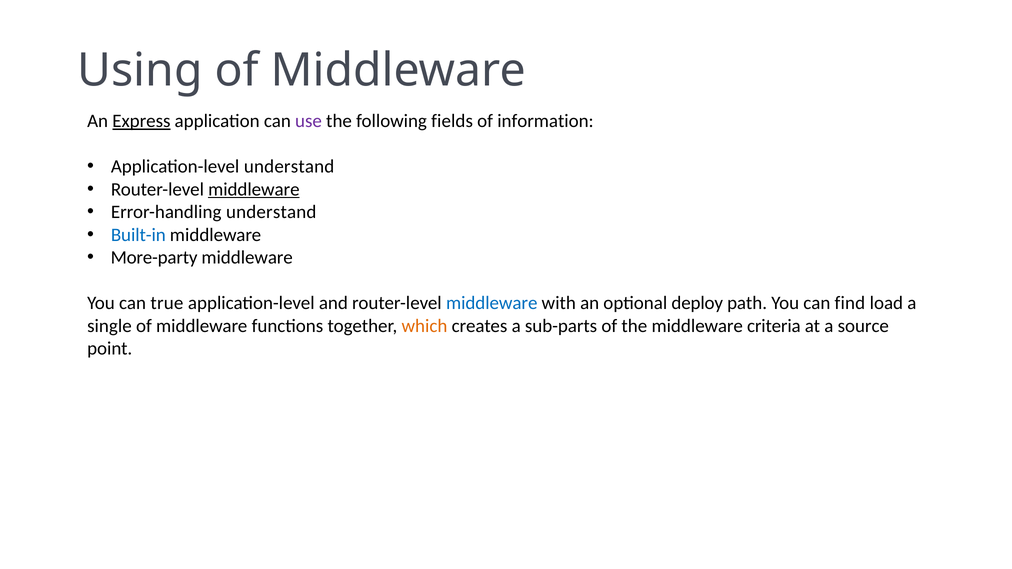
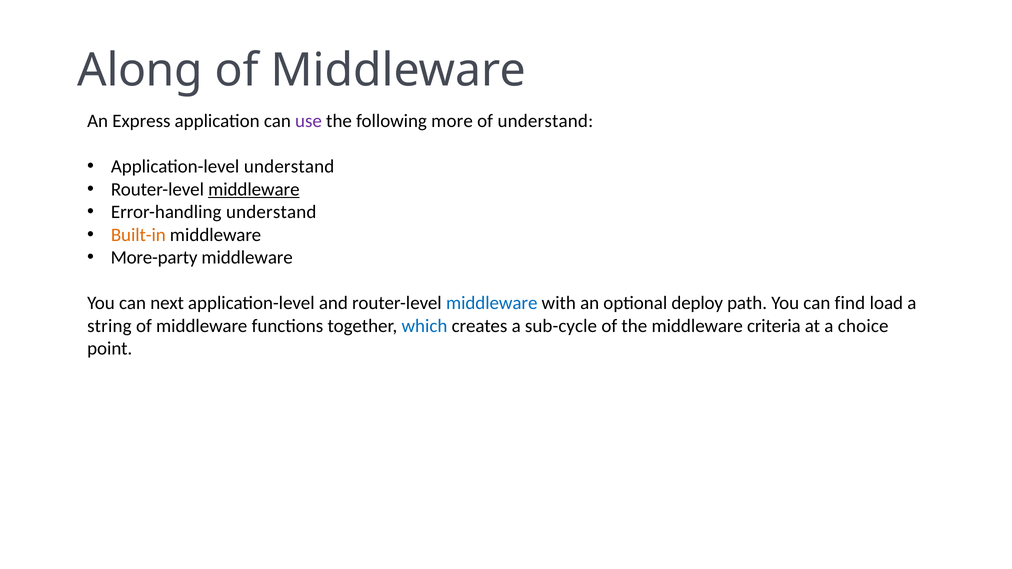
Using: Using -> Along
Express underline: present -> none
fields: fields -> more
of information: information -> understand
Built-in colour: blue -> orange
true: true -> next
single: single -> string
which colour: orange -> blue
sub-parts: sub-parts -> sub-cycle
source: source -> choice
